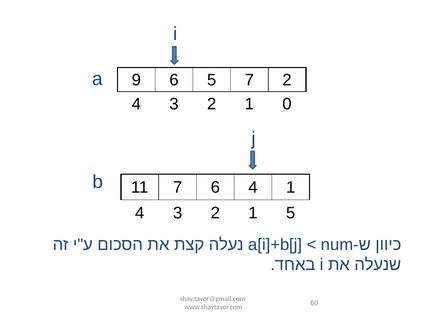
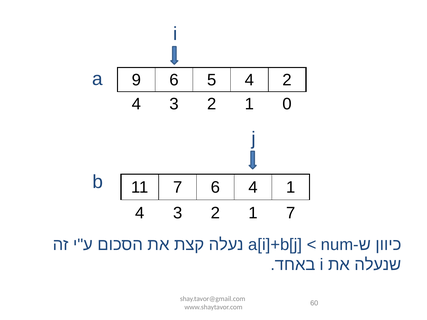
5 7: 7 -> 4
1 5: 5 -> 7
